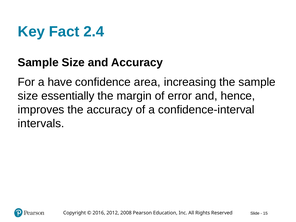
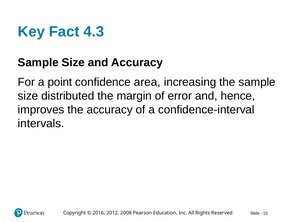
2.4: 2.4 -> 4.3
have: have -> point
essentially: essentially -> distributed
